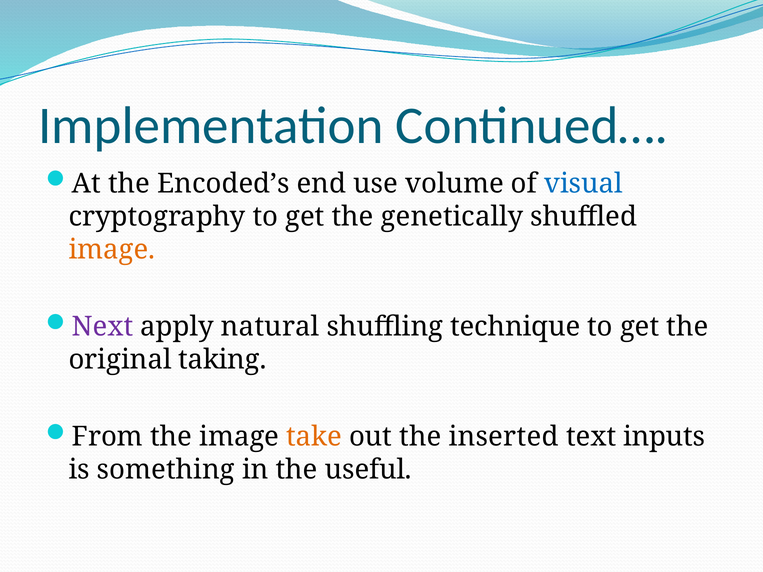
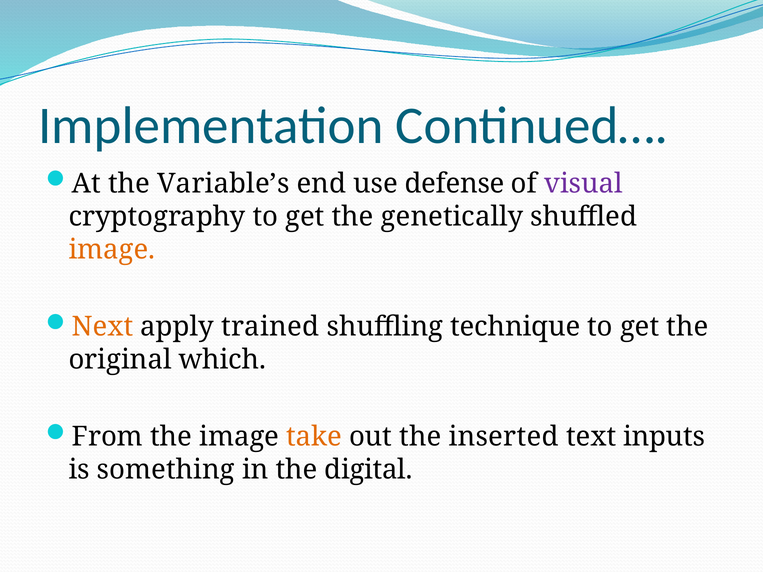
Encoded’s: Encoded’s -> Variable’s
volume: volume -> defense
visual colour: blue -> purple
Next colour: purple -> orange
natural: natural -> trained
taking: taking -> which
useful: useful -> digital
